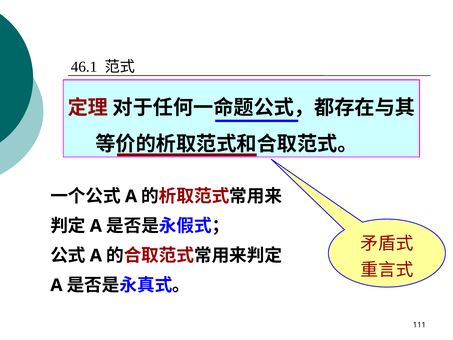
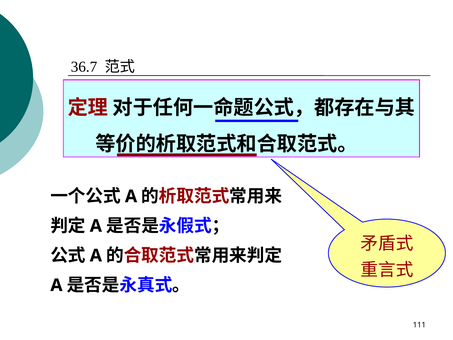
46.1: 46.1 -> 36.7
